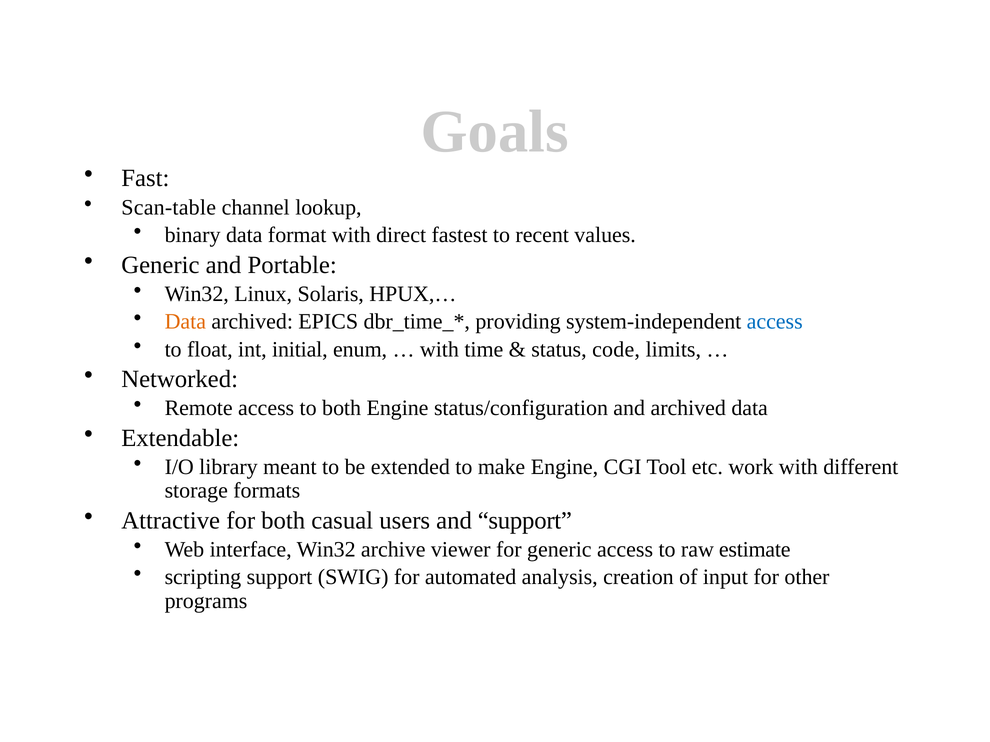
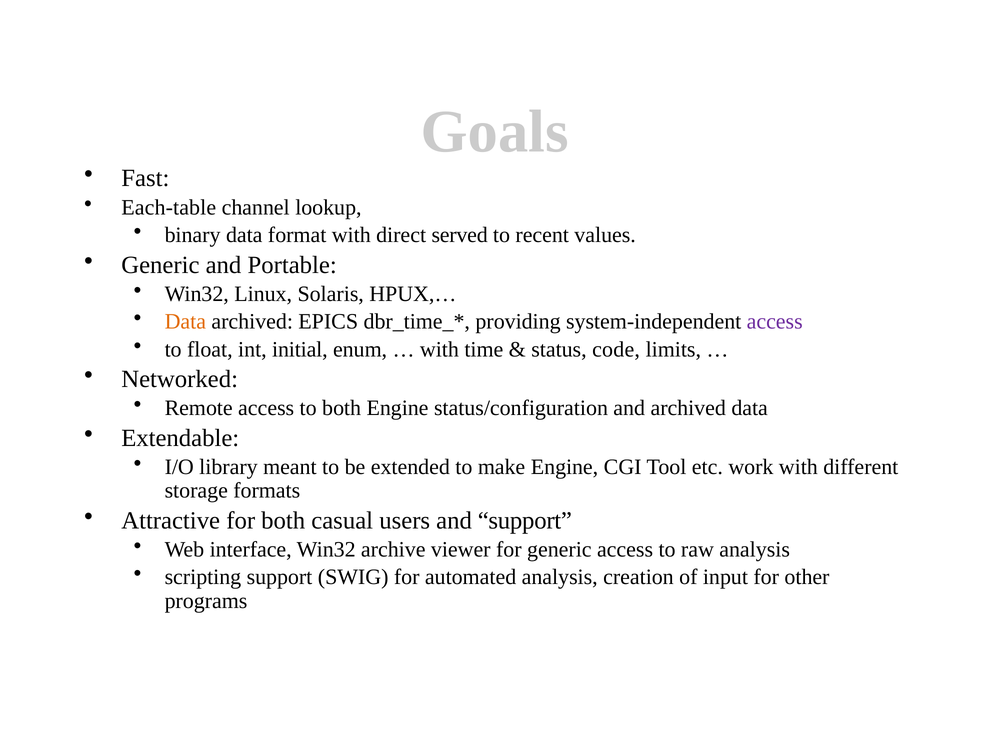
Scan-table: Scan-table -> Each-table
fastest: fastest -> served
access at (775, 322) colour: blue -> purple
raw estimate: estimate -> analysis
